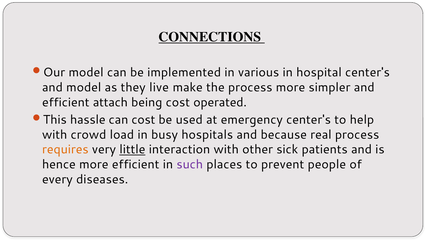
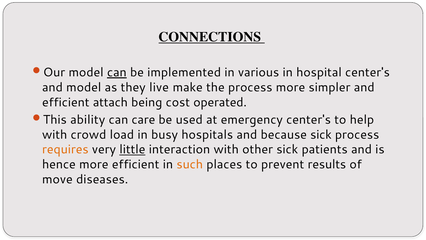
can at (117, 72) underline: none -> present
hassle: hassle -> ability
can cost: cost -> care
because real: real -> sick
such colour: purple -> orange
people: people -> results
every: every -> move
